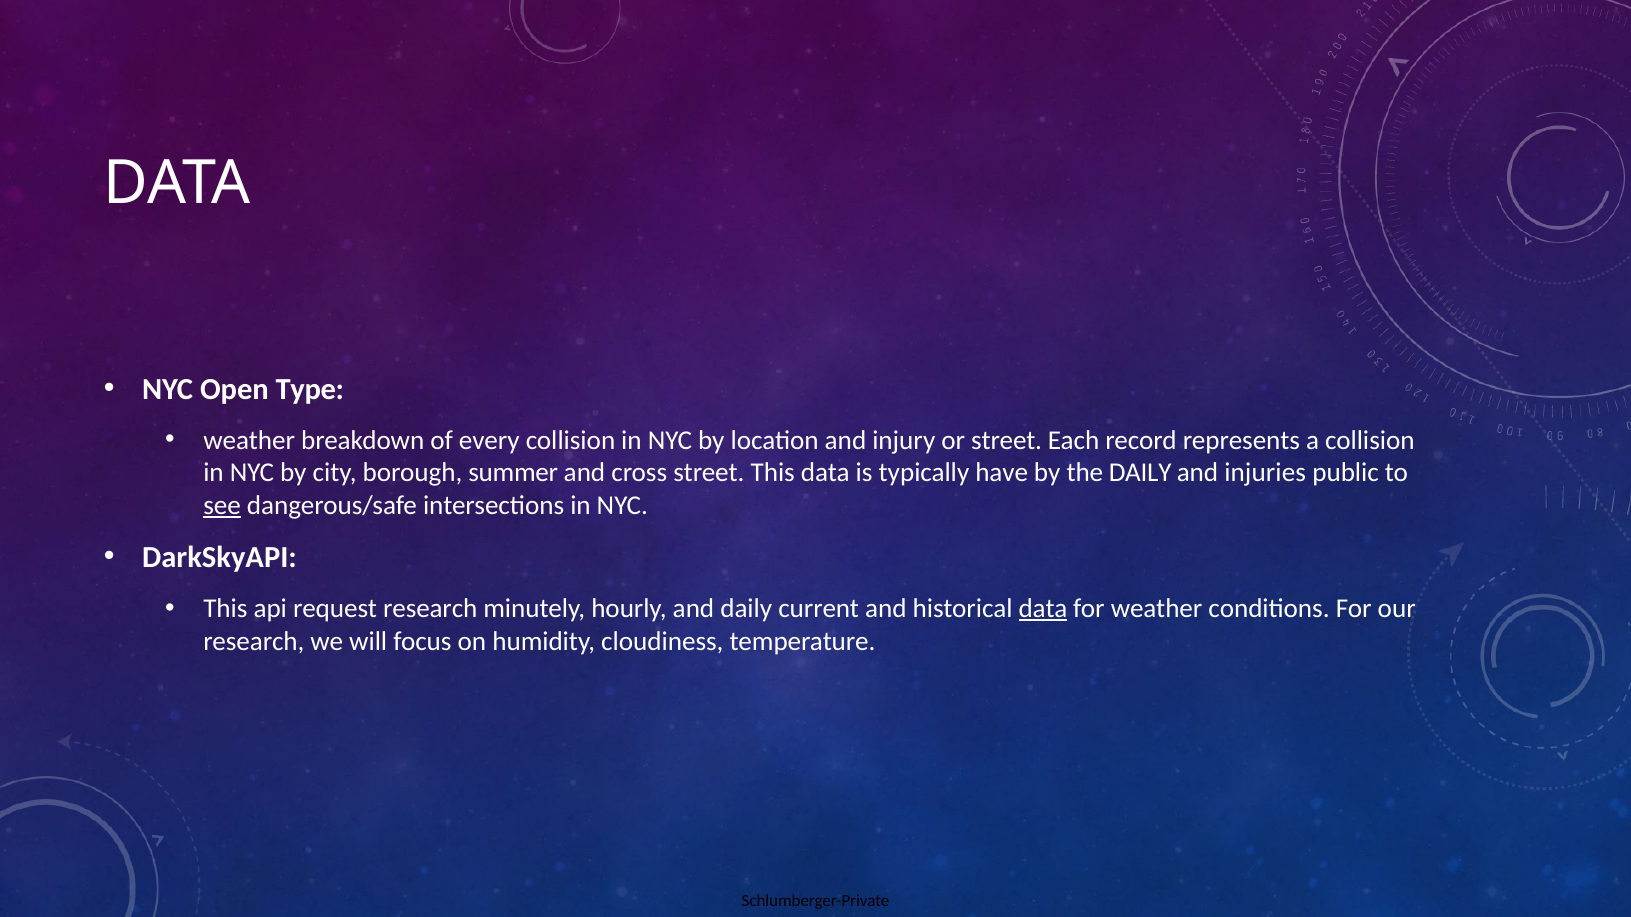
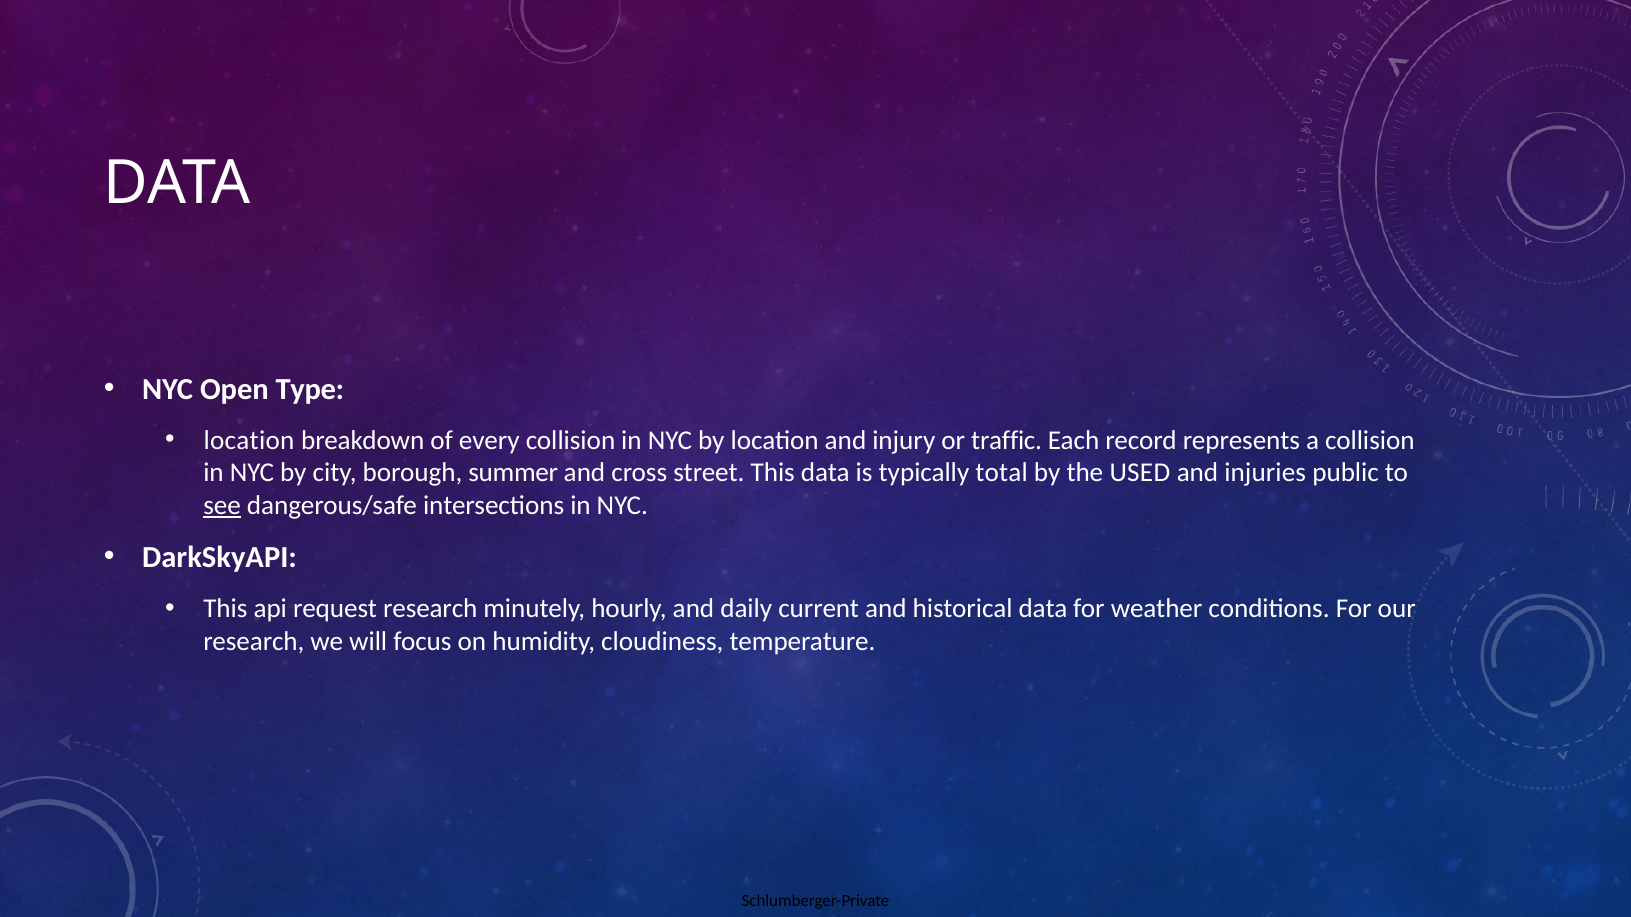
weather at (249, 441): weather -> location
or street: street -> traffic
have: have -> total
the DAILY: DAILY -> USED
data at (1043, 609) underline: present -> none
